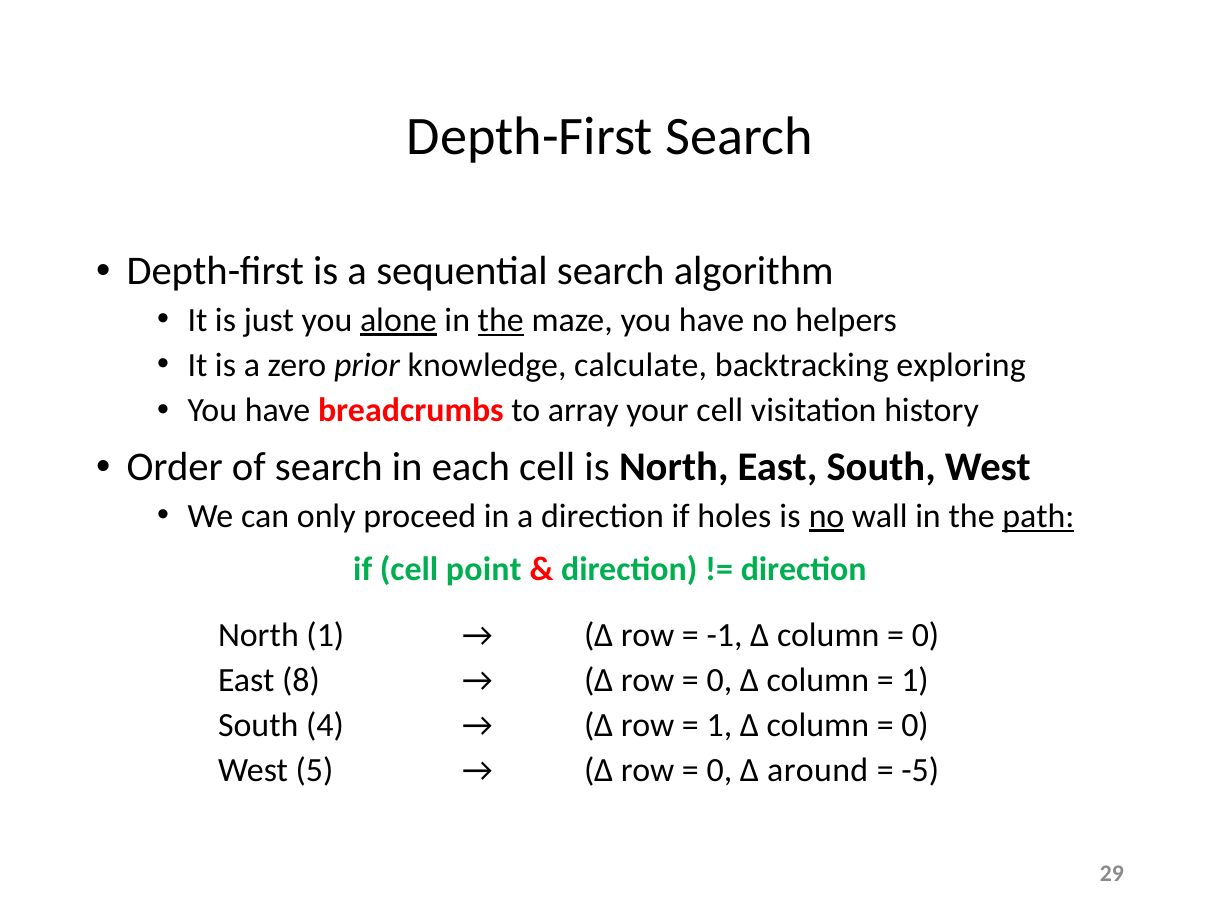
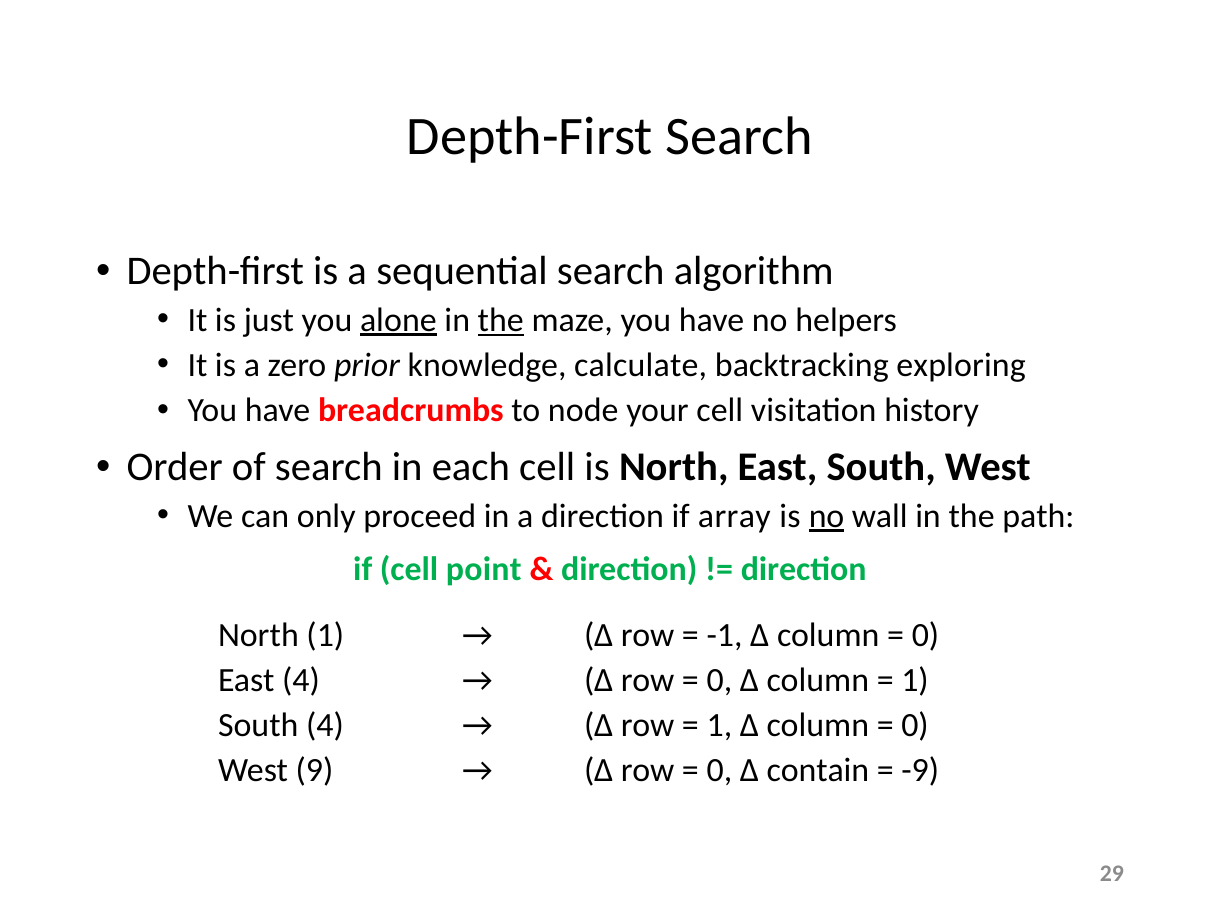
array: array -> node
holes: holes -> array
path underline: present -> none
East 8: 8 -> 4
5: 5 -> 9
around: around -> contain
-5: -5 -> -9
